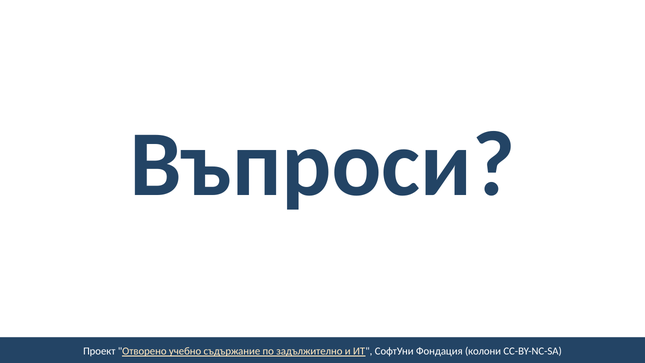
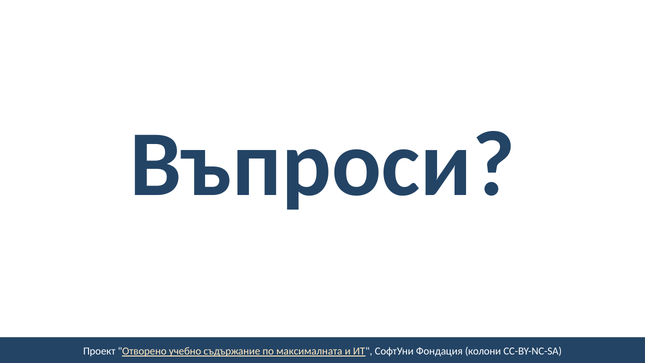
задължително: задължително -> максималната
